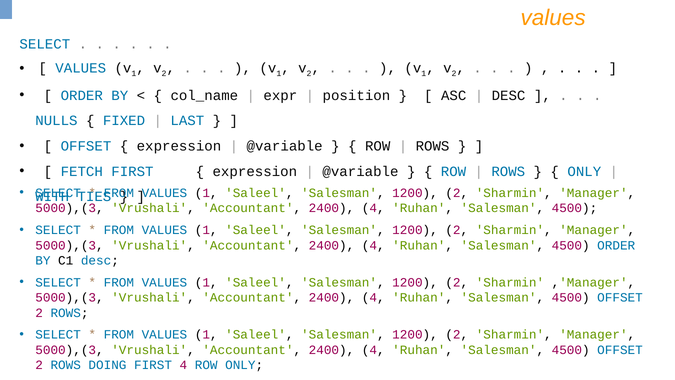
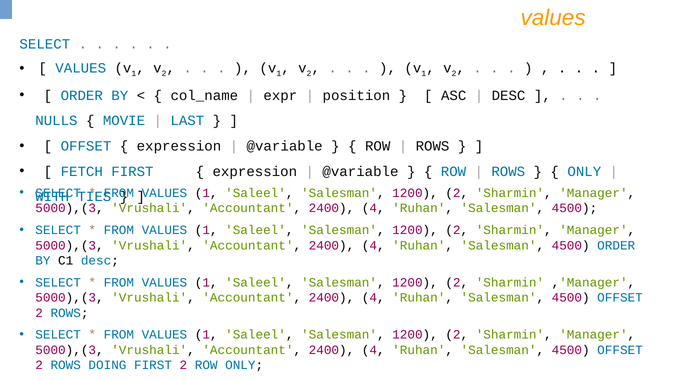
FIXED: FIXED -> MOVIE
FIRST 4: 4 -> 2
